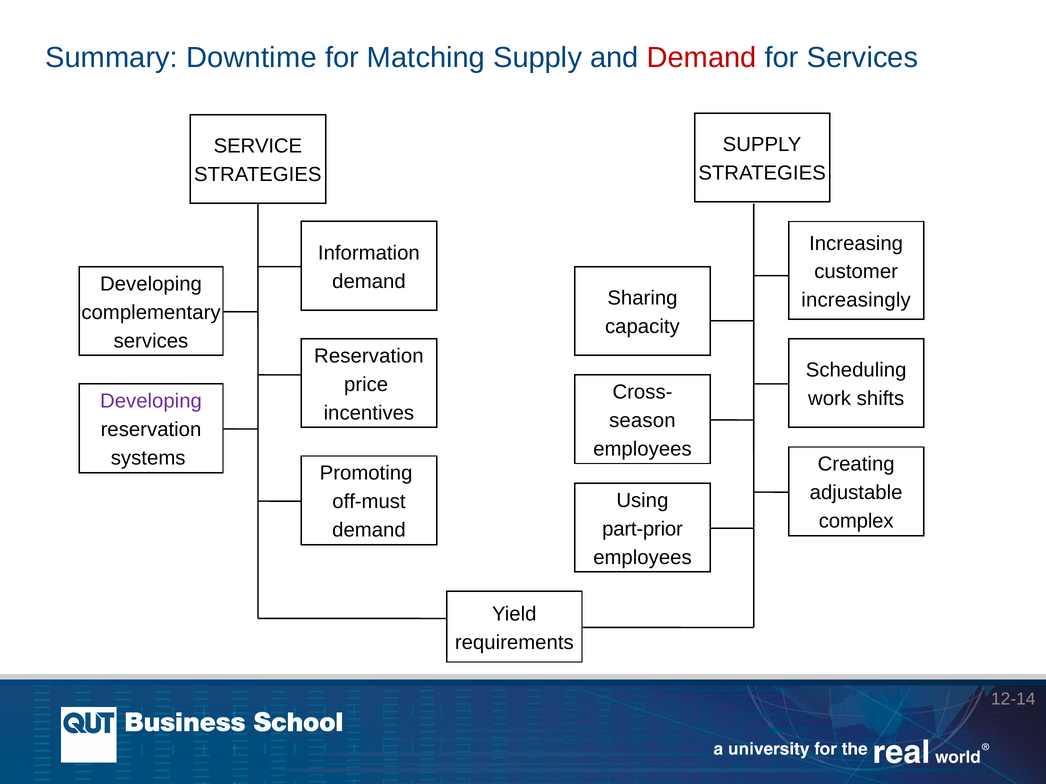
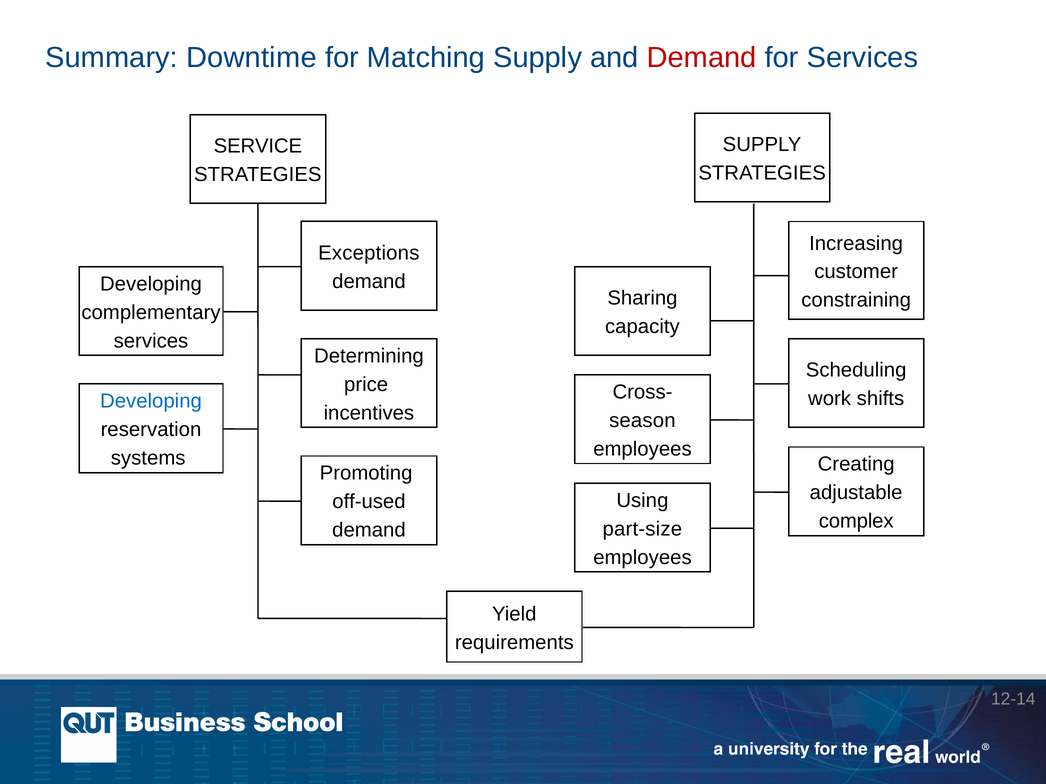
Information: Information -> Exceptions
increasingly: increasingly -> constraining
Reservation at (369, 356): Reservation -> Determining
Developing at (151, 401) colour: purple -> blue
off-must: off-must -> off-used
part-prior: part-prior -> part-size
